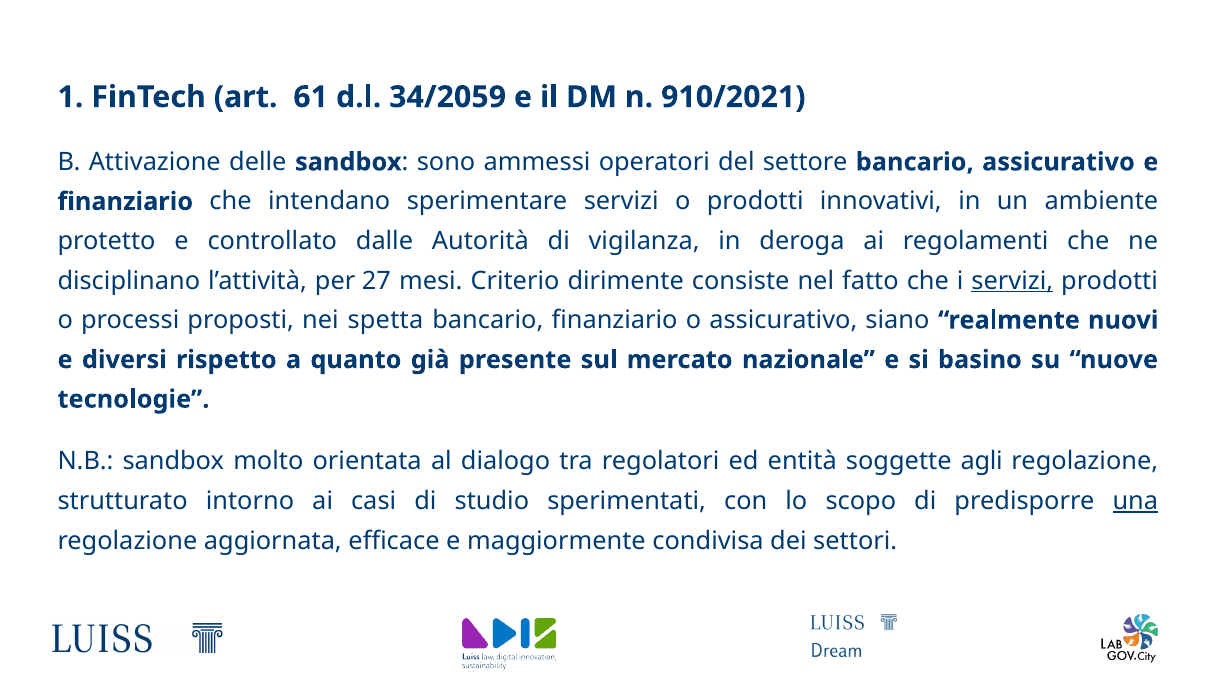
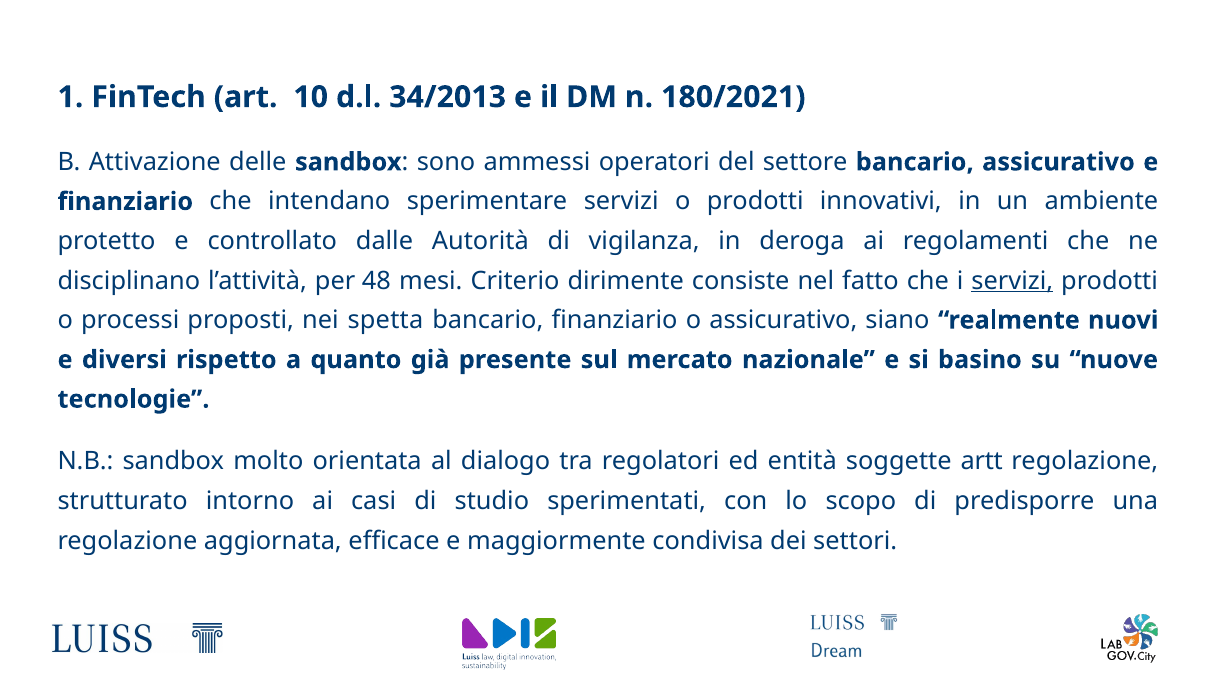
61: 61 -> 10
34/2059: 34/2059 -> 34/2013
910/2021: 910/2021 -> 180/2021
27: 27 -> 48
agli: agli -> artt
una underline: present -> none
